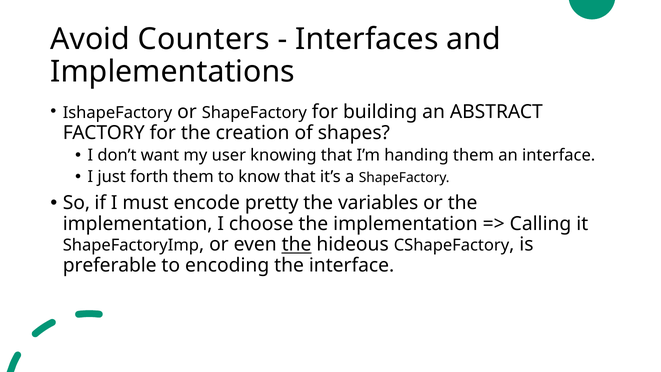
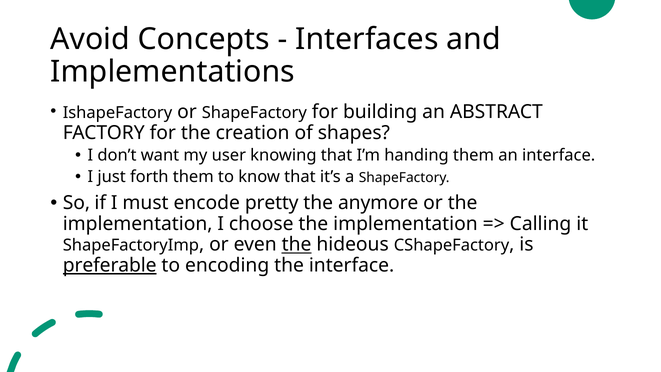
Counters: Counters -> Concepts
variables: variables -> anymore
preferable underline: none -> present
